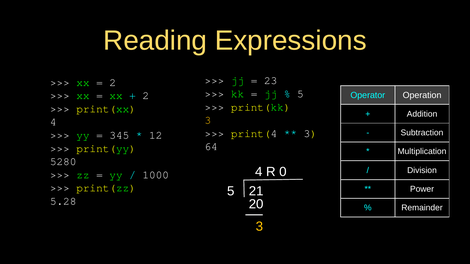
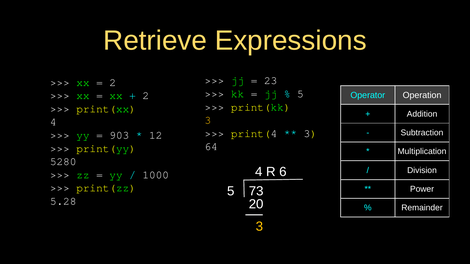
Reading: Reading -> Retrieve
345: 345 -> 903
0: 0 -> 6
21: 21 -> 73
